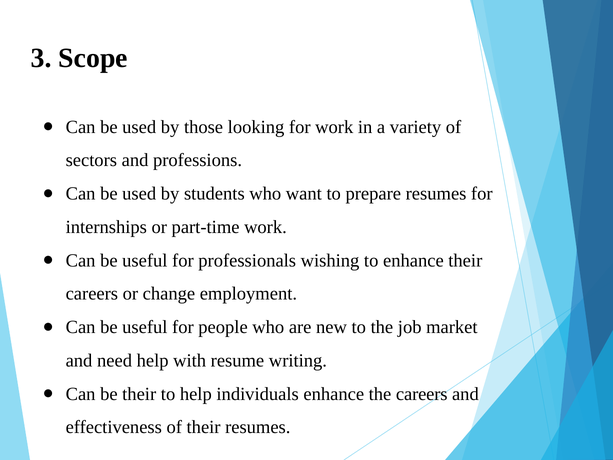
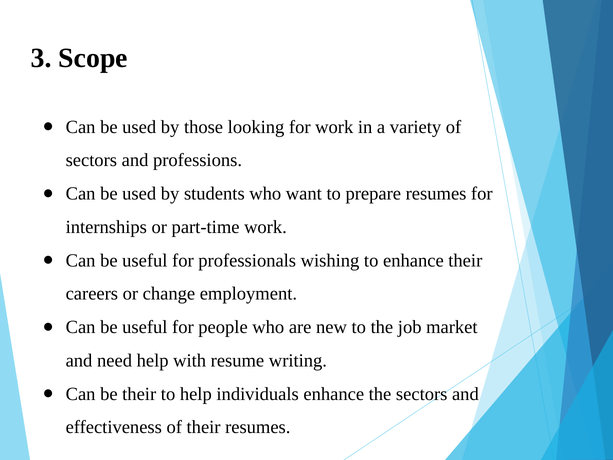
the careers: careers -> sectors
